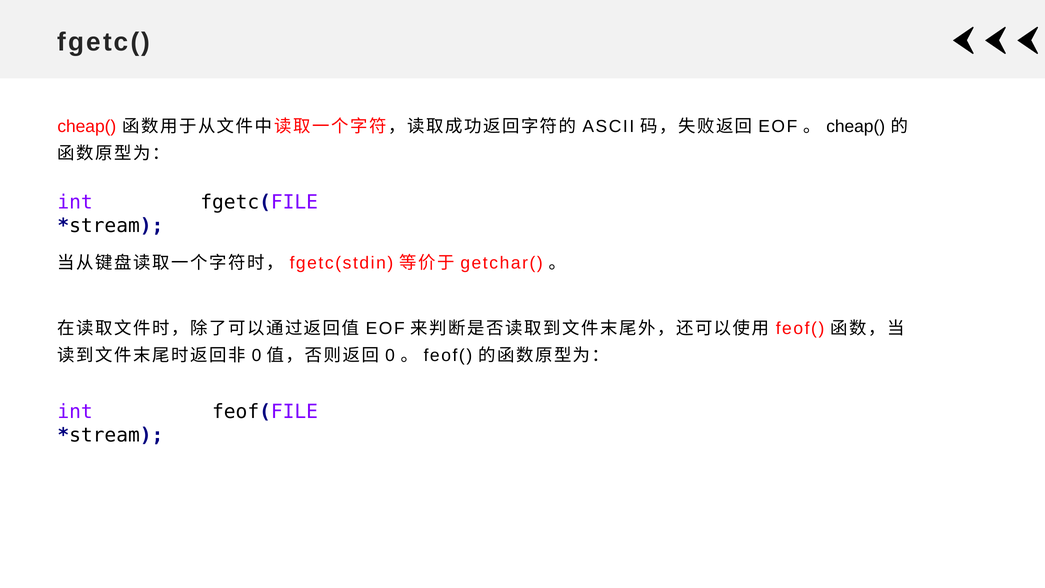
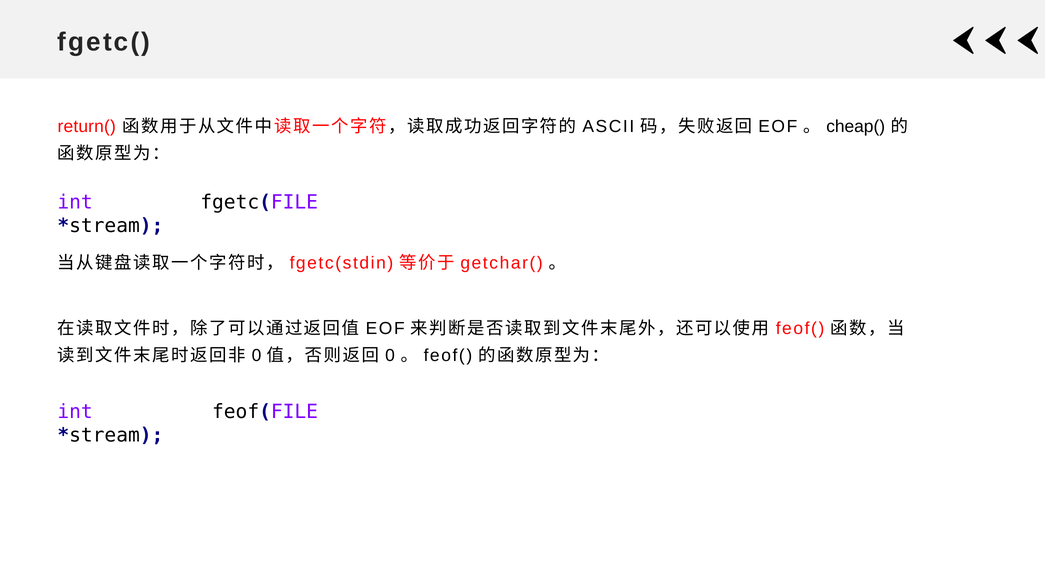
cheap( at (87, 126): cheap( -> return(
